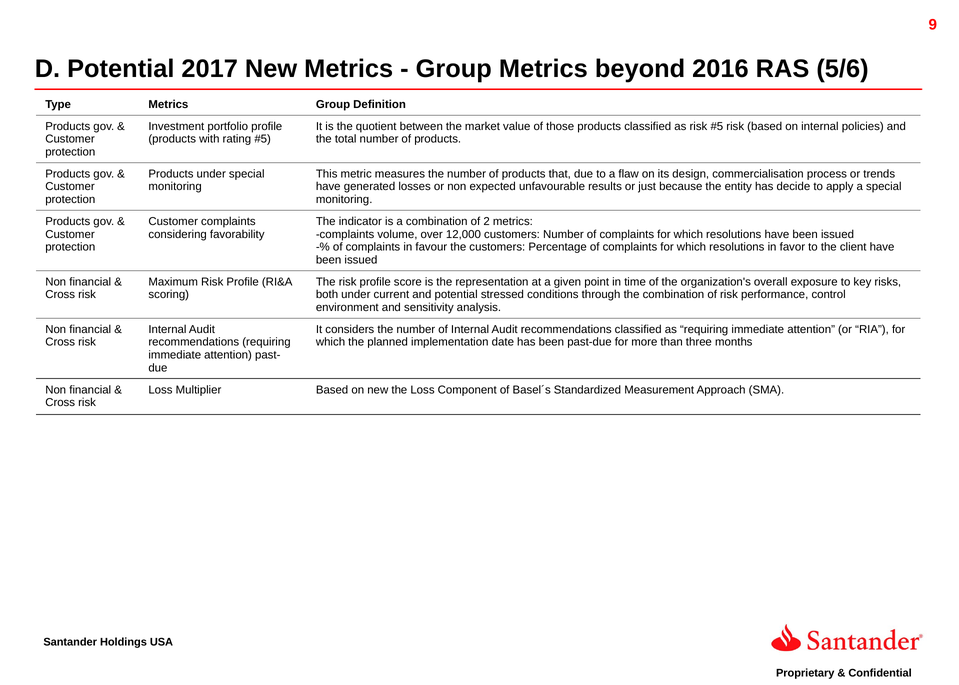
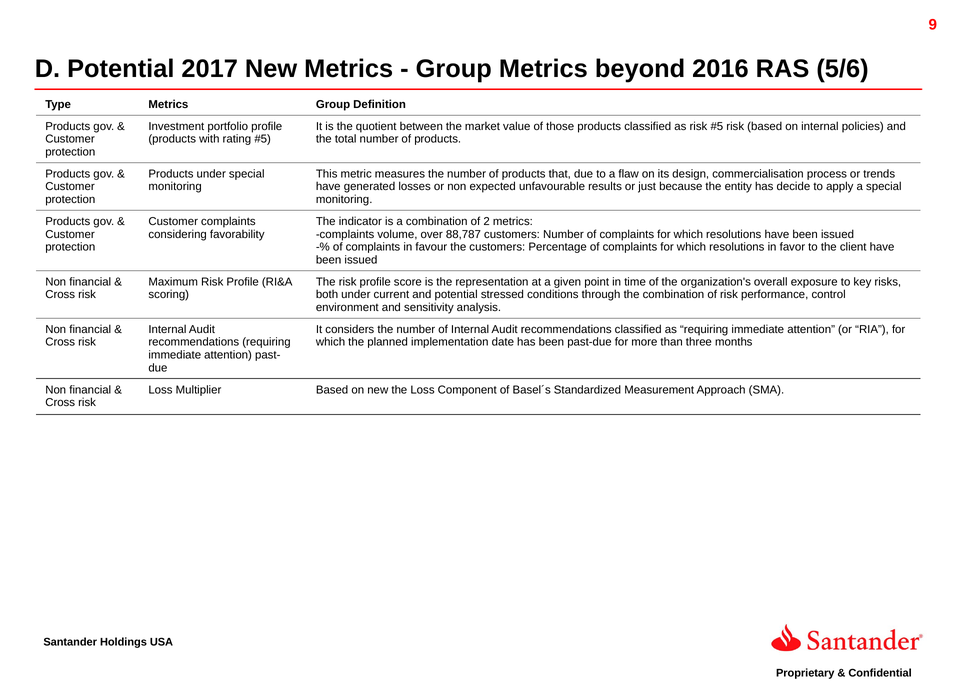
12,000: 12,000 -> 88,787
